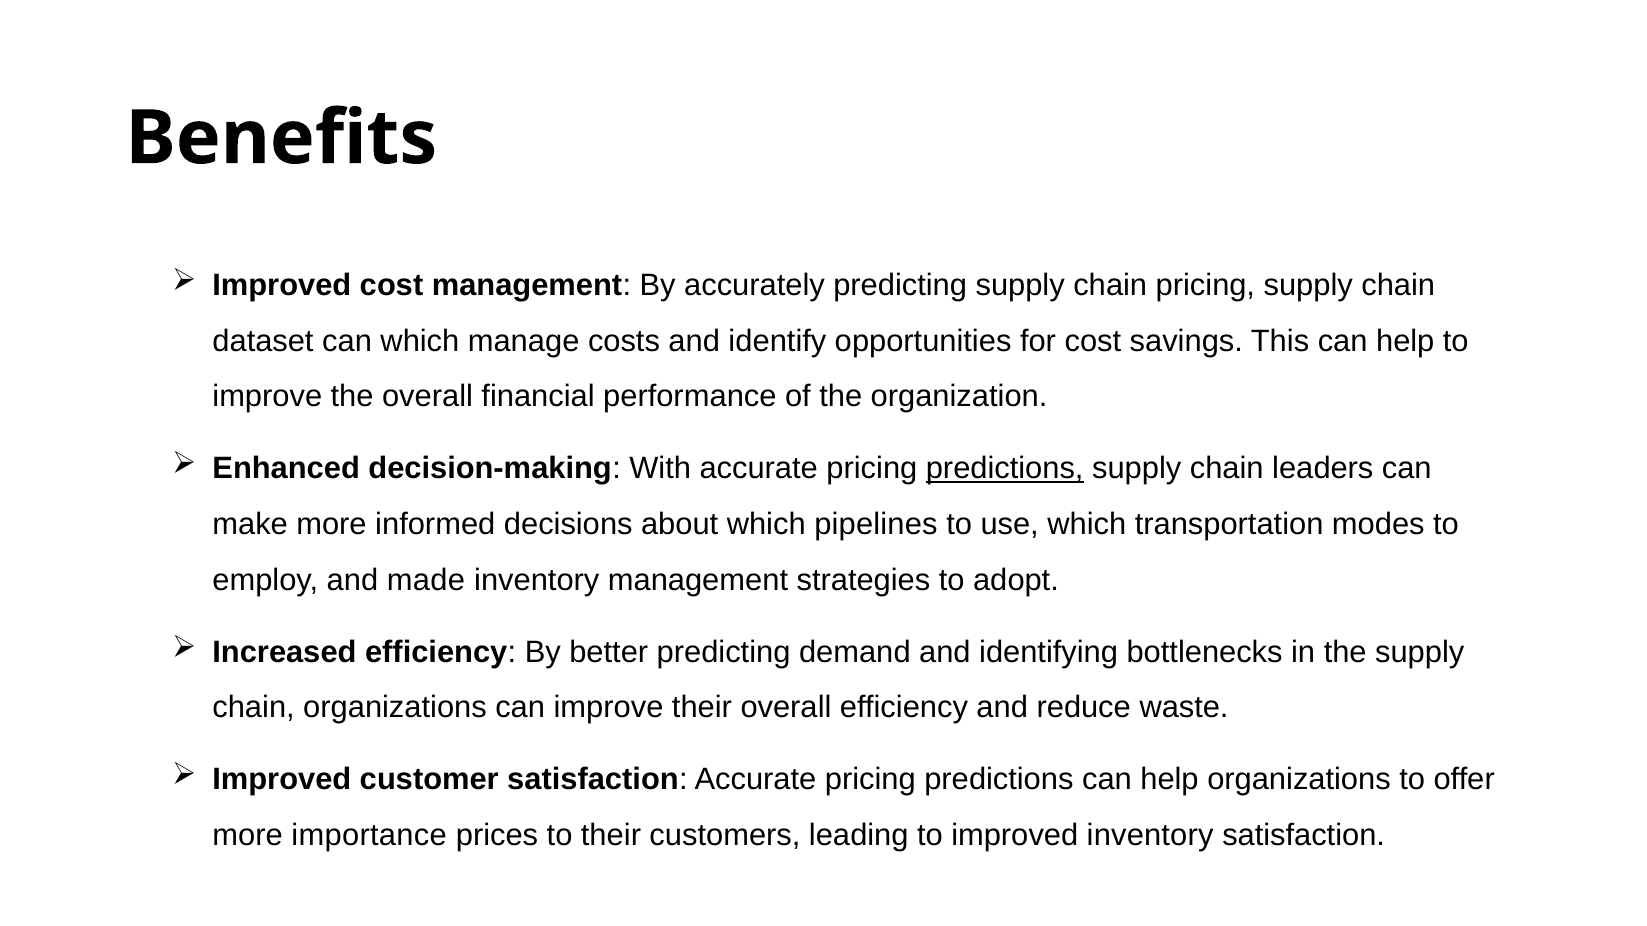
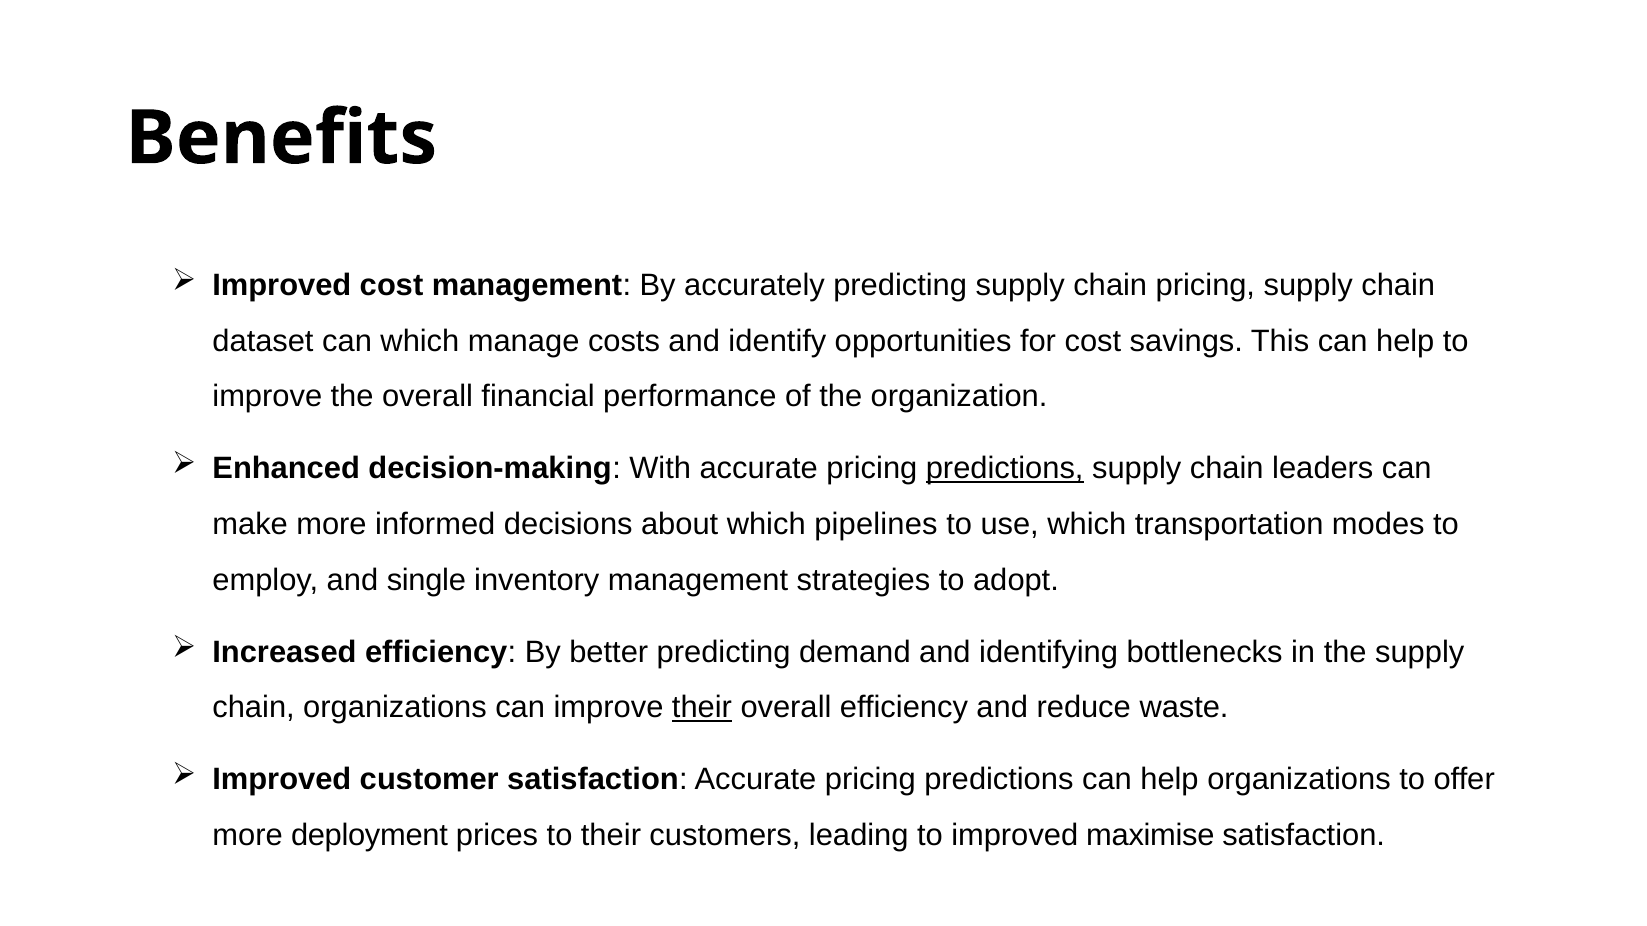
made: made -> single
their at (702, 708) underline: none -> present
importance: importance -> deployment
improved inventory: inventory -> maximise
